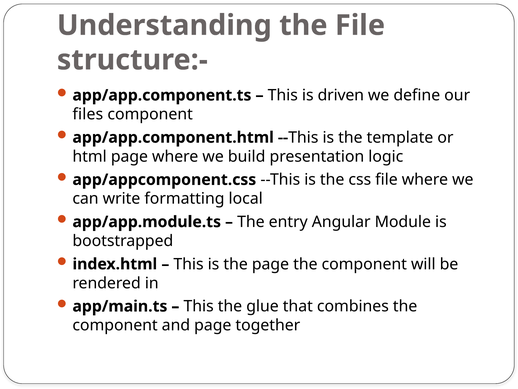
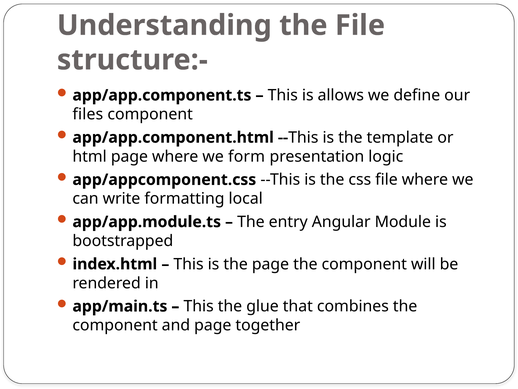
driven: driven -> allows
build: build -> form
